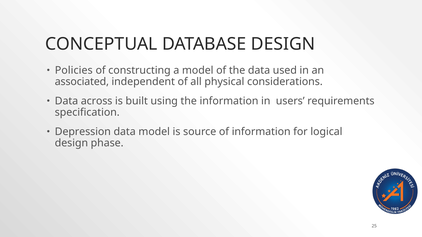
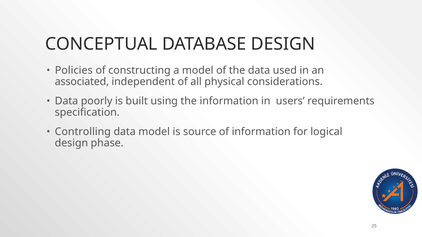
across: across -> poorly
Depression: Depression -> Controlling
